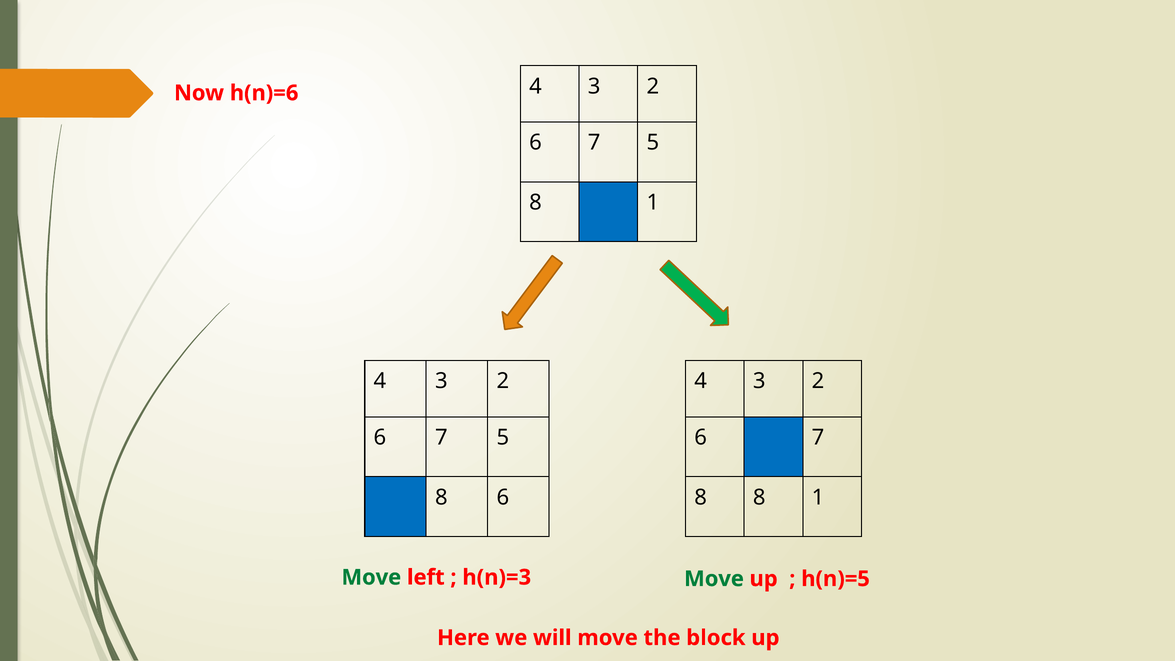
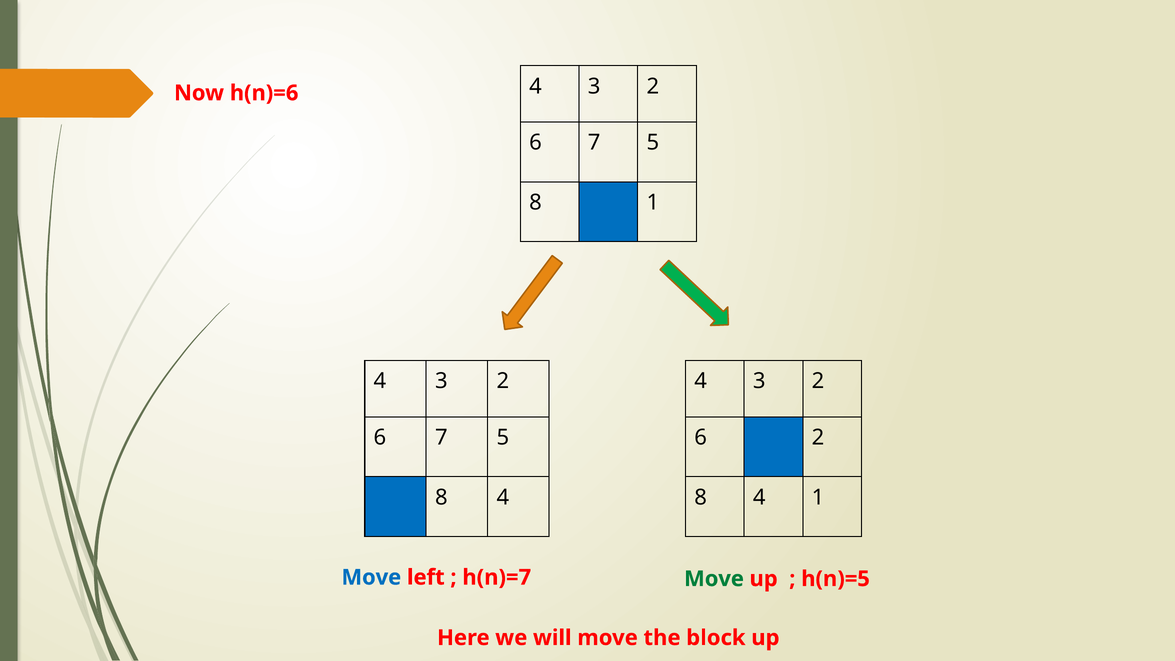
7 at (818, 438): 7 -> 2
6 at (503, 497): 6 -> 4
8 at (759, 497): 8 -> 4
Move at (371, 577) colour: green -> blue
h(n)=3: h(n)=3 -> h(n)=7
